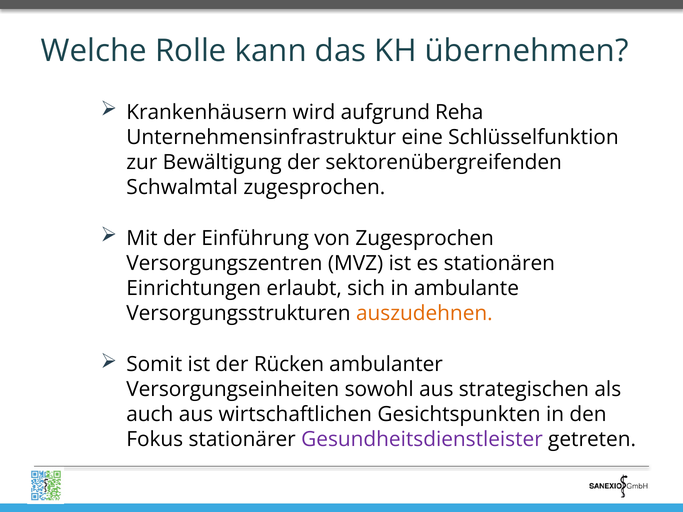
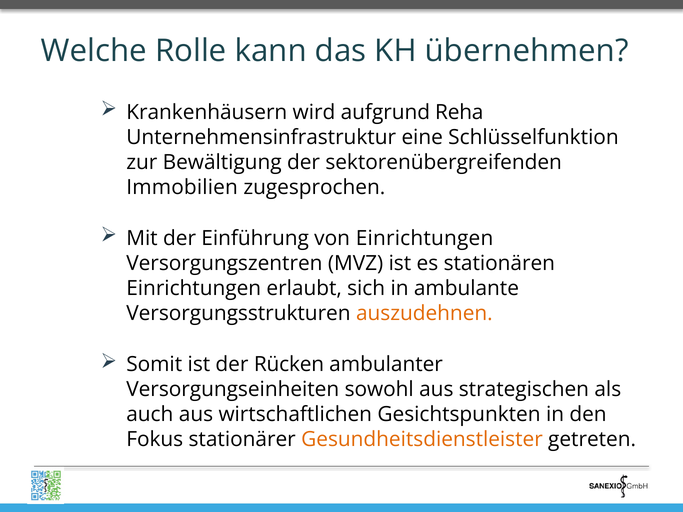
Schwalmtal: Schwalmtal -> Immobilien
von Zugesprochen: Zugesprochen -> Einrichtungen
Gesundheitsdienstleister colour: purple -> orange
